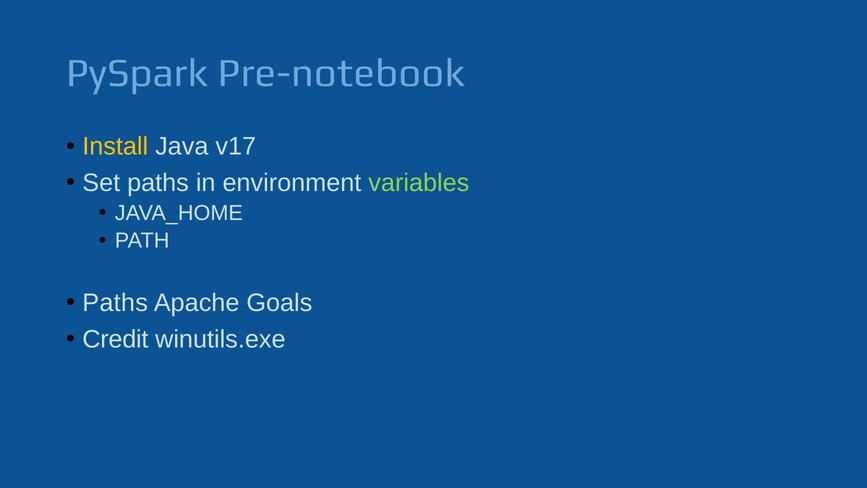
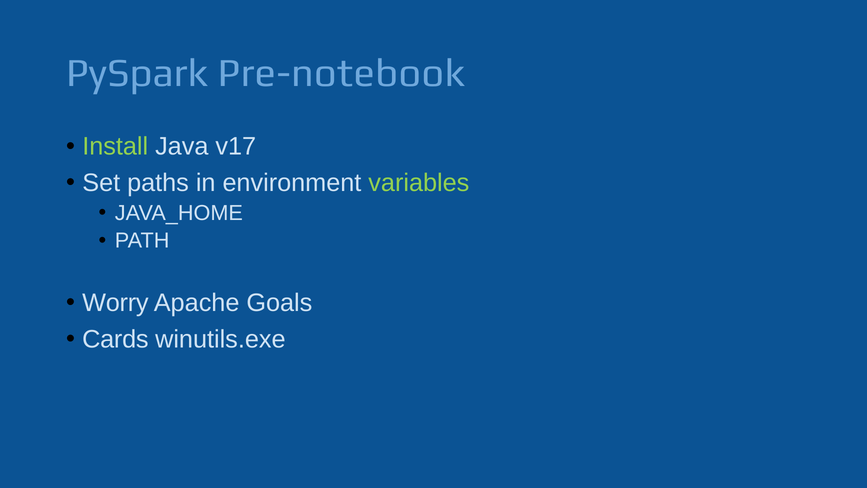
Install colour: yellow -> light green
Paths at (115, 303): Paths -> Worry
Credit: Credit -> Cards
